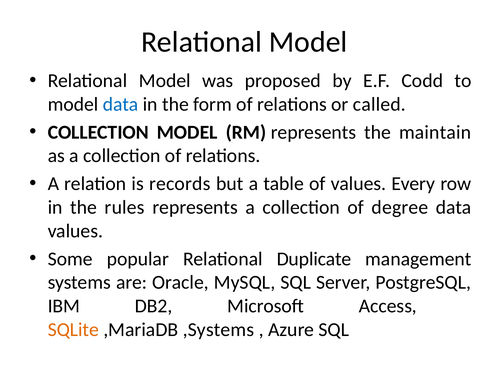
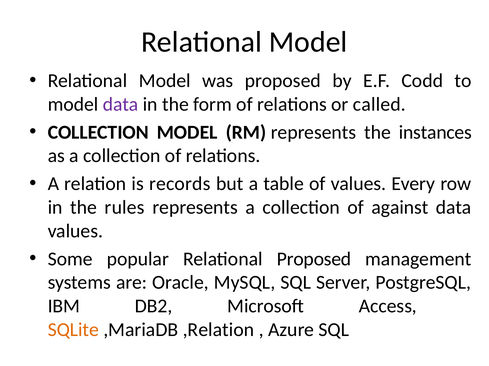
data at (121, 104) colour: blue -> purple
maintain: maintain -> instances
degree: degree -> against
Relational Duplicate: Duplicate -> Proposed
,Systems: ,Systems -> ,Relation
